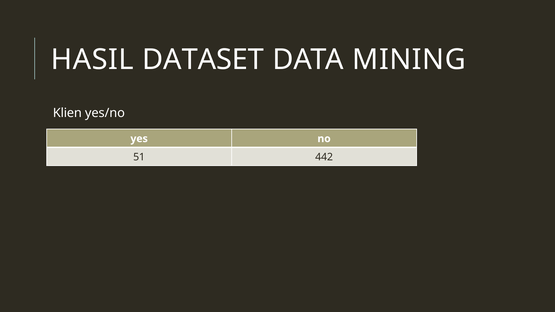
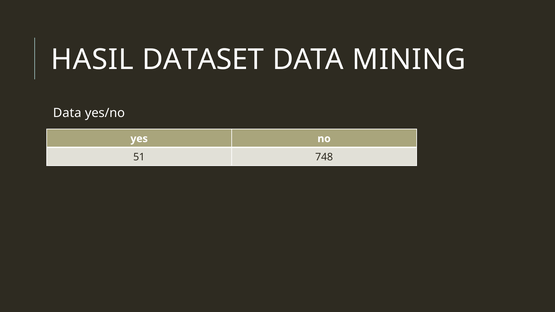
Klien at (67, 113): Klien -> Data
442: 442 -> 748
